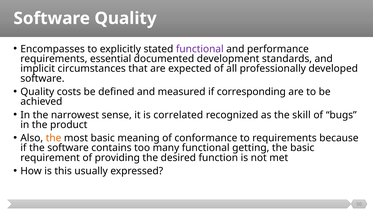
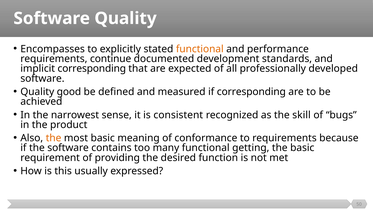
functional at (200, 49) colour: purple -> orange
essential: essential -> continue
implicit circumstances: circumstances -> corresponding
costs: costs -> good
correlated: correlated -> consistent
